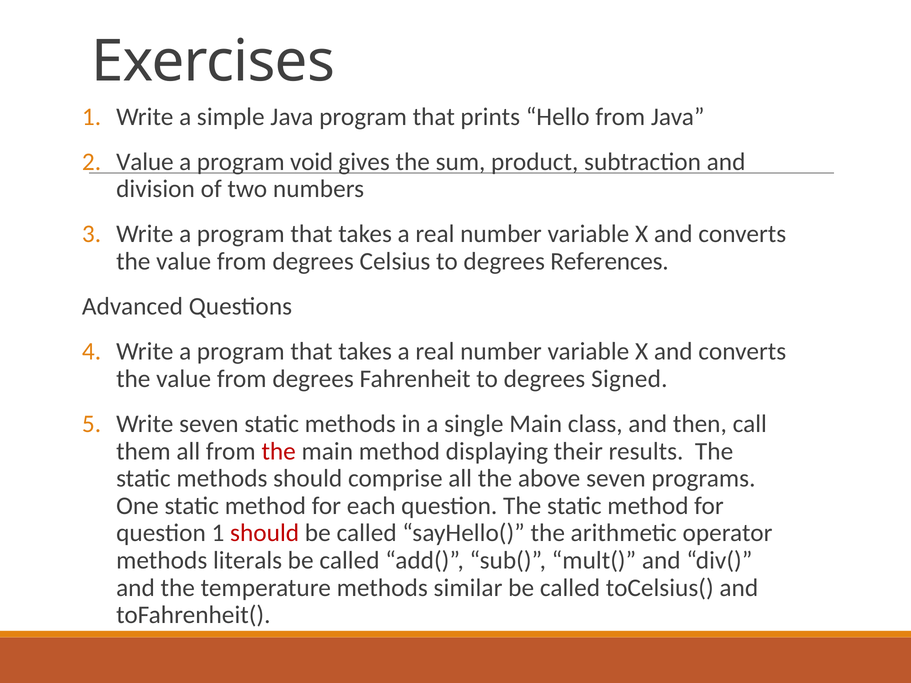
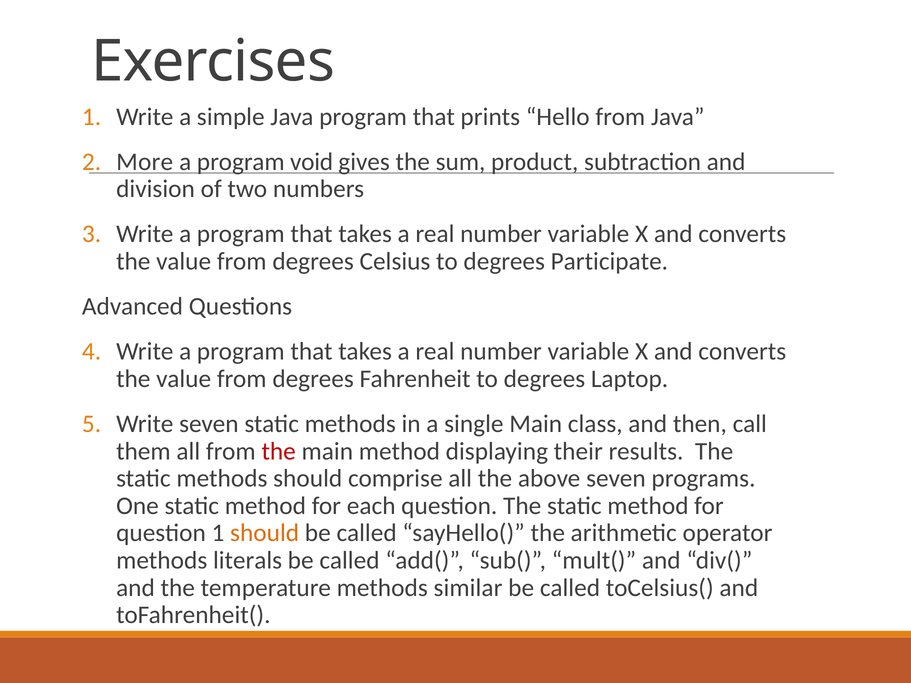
Value at (145, 162): Value -> More
References: References -> Participate
Signed: Signed -> Laptop
should at (265, 533) colour: red -> orange
